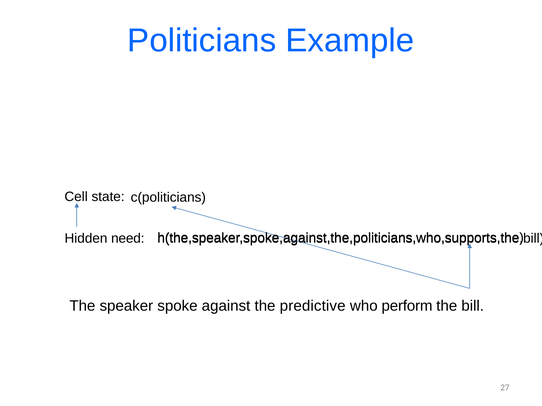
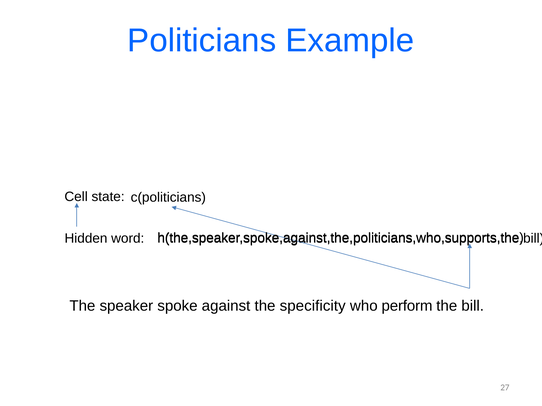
need: need -> word
predictive: predictive -> specificity
